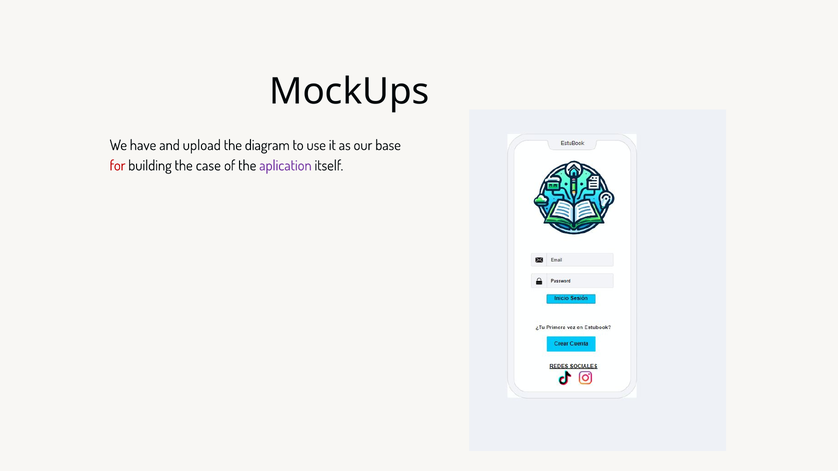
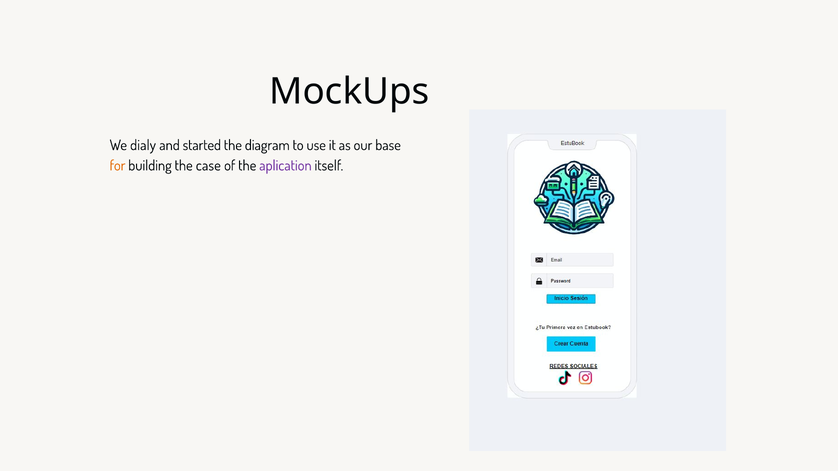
have: have -> dialy
upload: upload -> started
for colour: red -> orange
